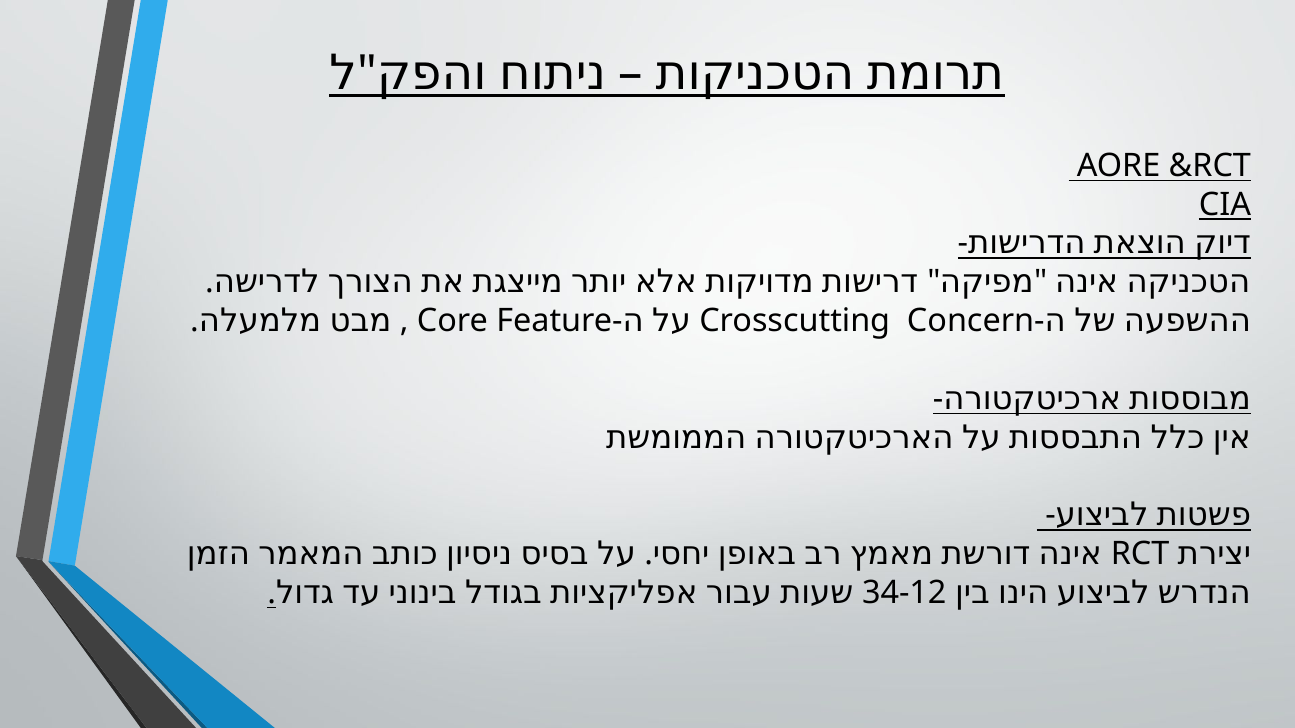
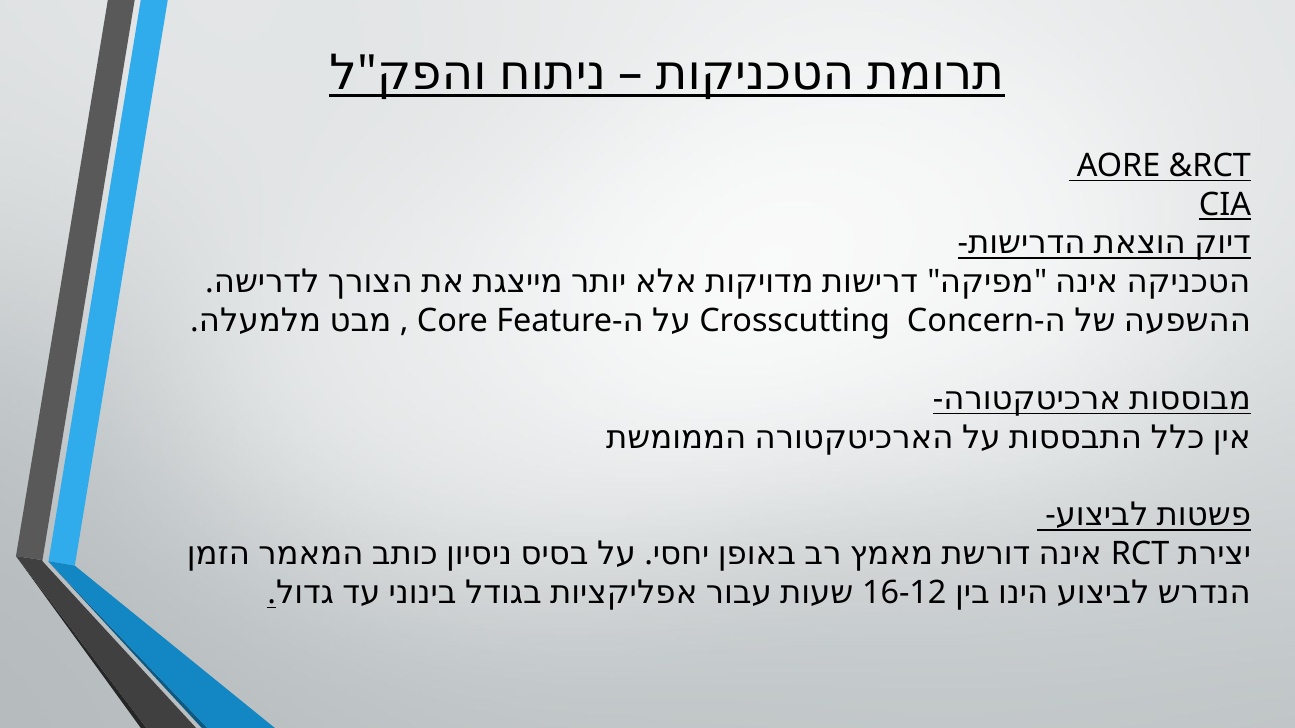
34-12: 34-12 -> 16-12
